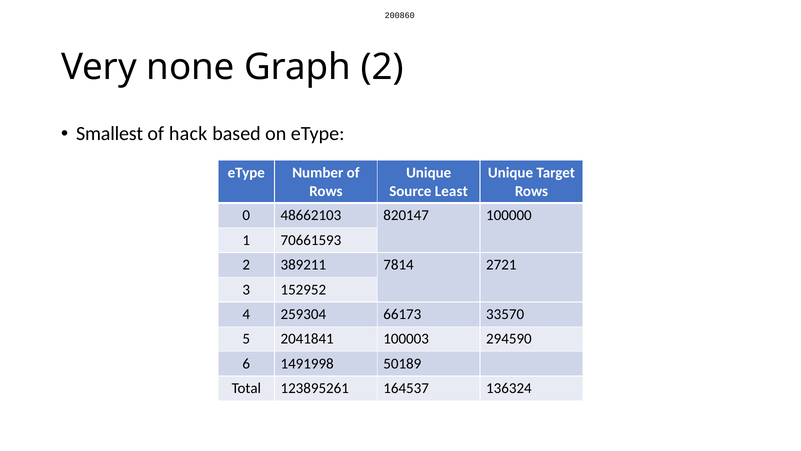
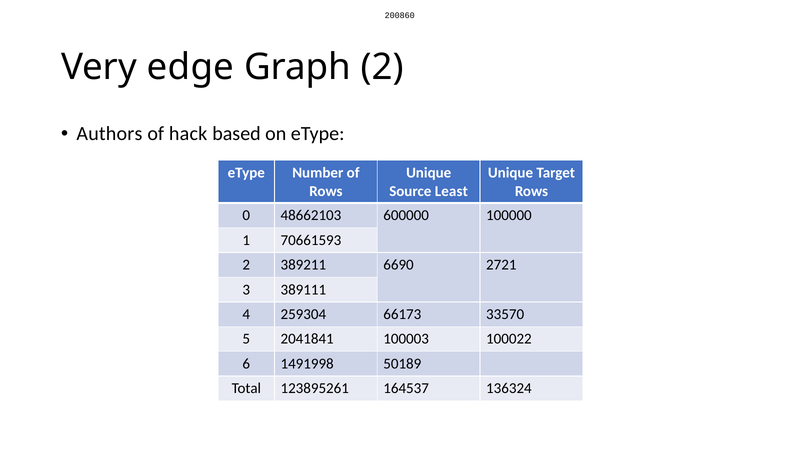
none: none -> edge
Smallest: Smallest -> Authors
820147: 820147 -> 600000
7814: 7814 -> 6690
152952: 152952 -> 389111
294590: 294590 -> 100022
